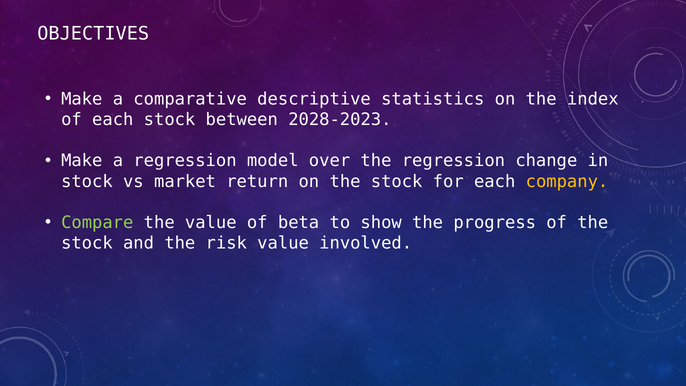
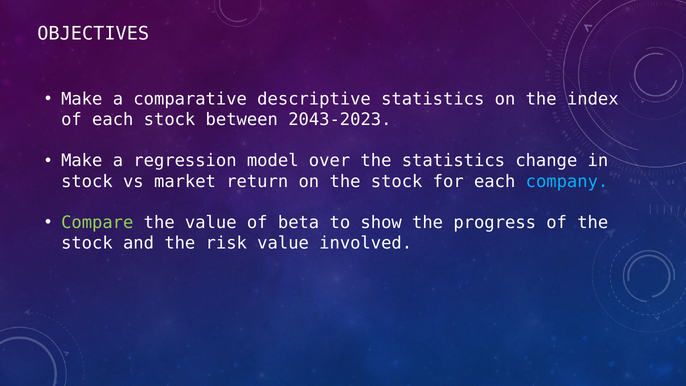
2028-2023: 2028-2023 -> 2043-2023
the regression: regression -> statistics
company colour: yellow -> light blue
